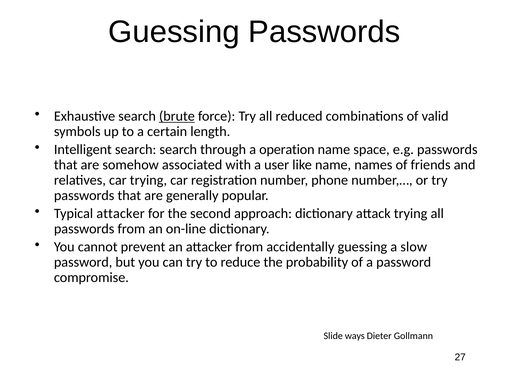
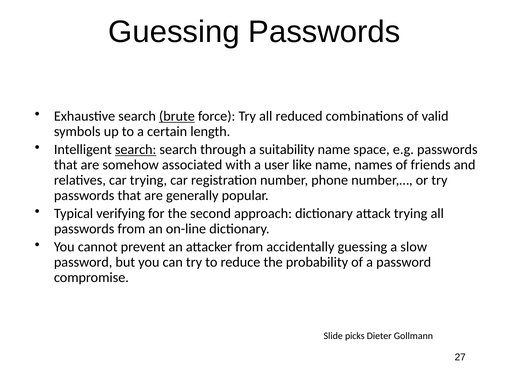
search at (136, 150) underline: none -> present
operation: operation -> suitability
Typical attacker: attacker -> verifying
ways: ways -> picks
